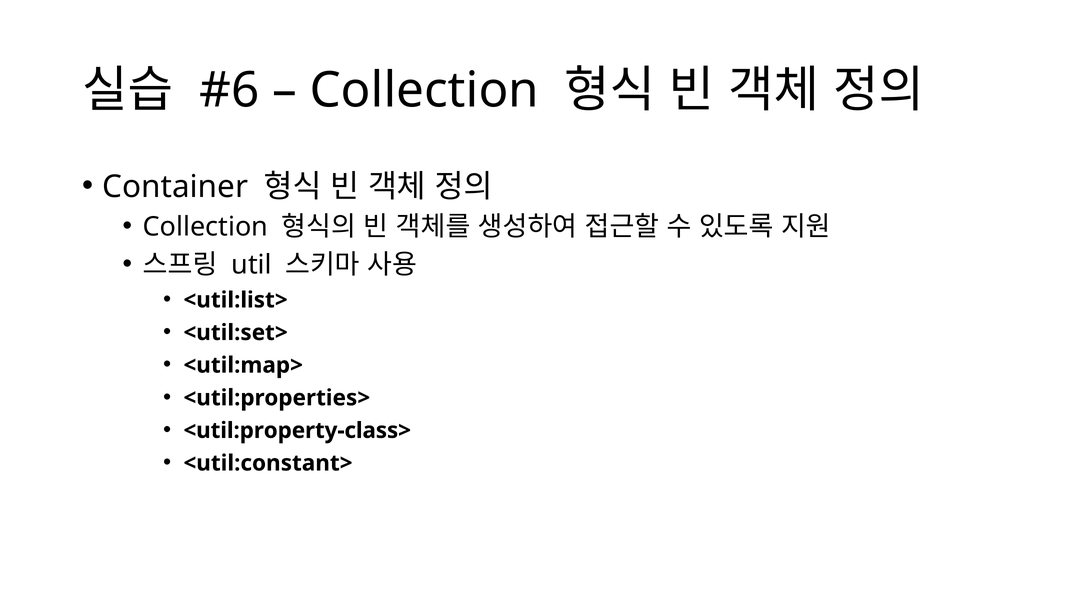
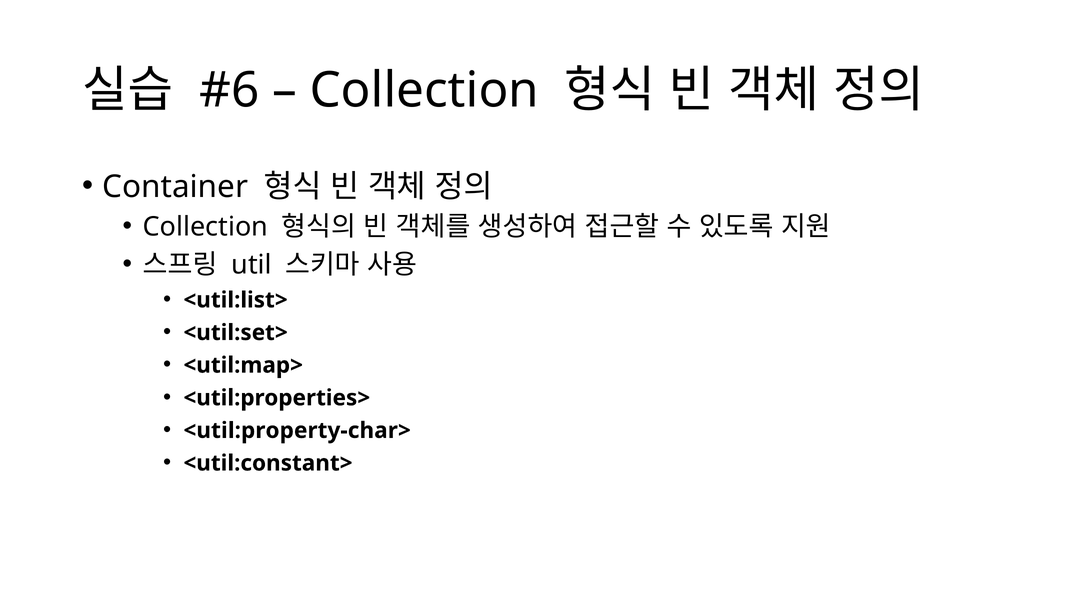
<util:property-class>: <util:property-class> -> <util:property-char>
